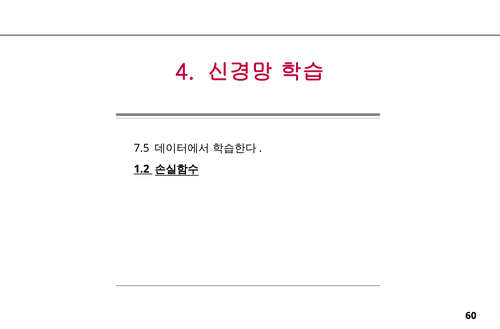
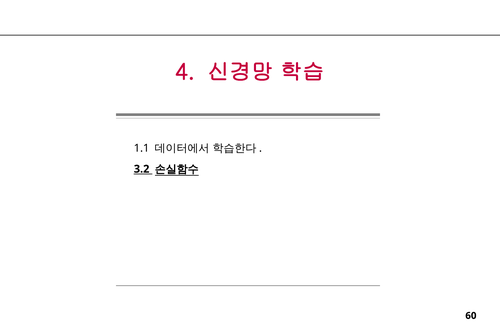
7.5: 7.5 -> 1.1
1.2: 1.2 -> 3.2
